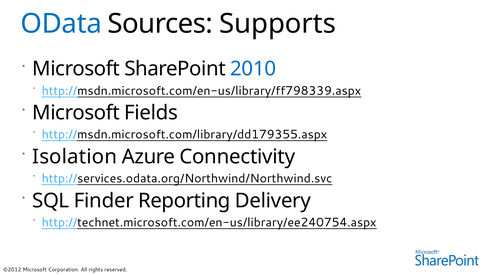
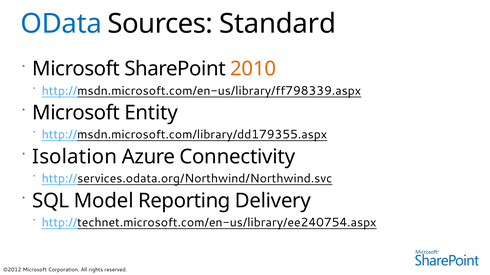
Supports: Supports -> Standard
2010 colour: blue -> orange
Fields: Fields -> Entity
Finder: Finder -> Model
